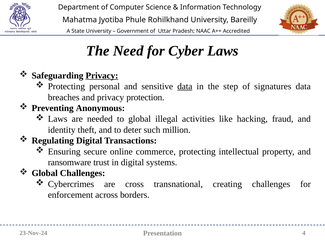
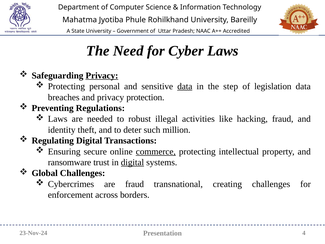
signatures: signatures -> legislation
Anonymous: Anonymous -> Regulations
to global: global -> robust
commerce underline: none -> present
digital at (132, 162) underline: none -> present
are cross: cross -> fraud
